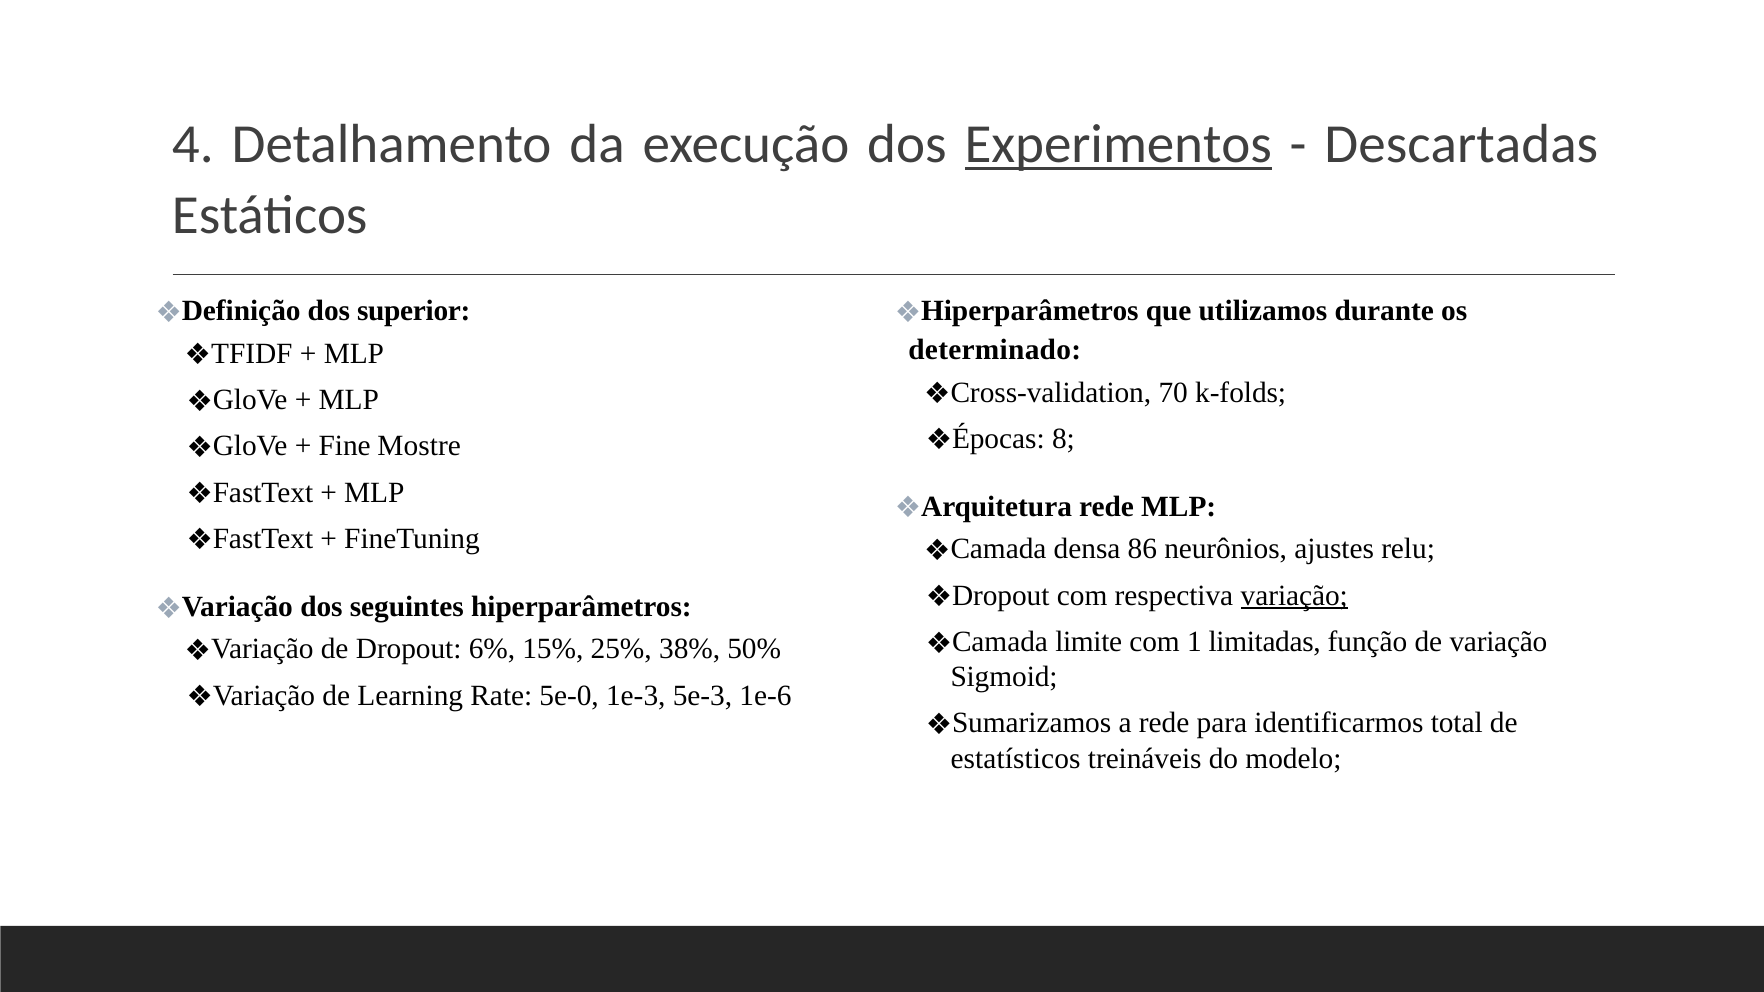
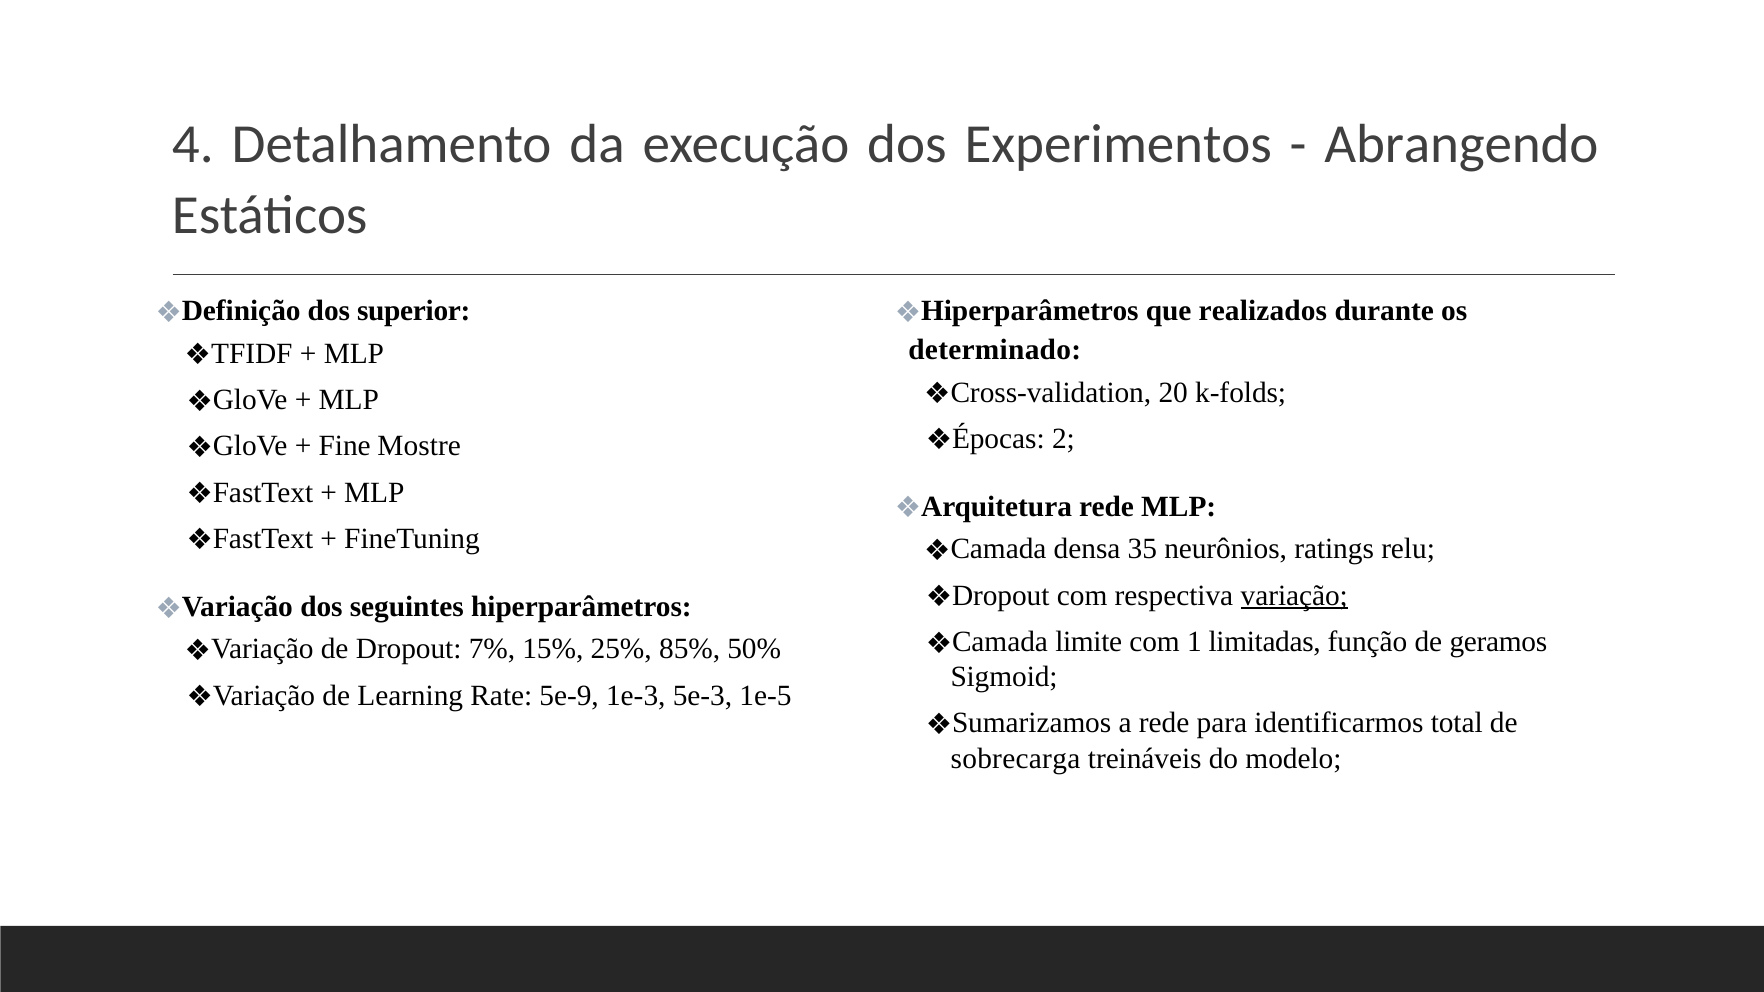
Experimentos underline: present -> none
Descartadas: Descartadas -> Abrangendo
utilizamos: utilizamos -> realizados
70: 70 -> 20
8: 8 -> 2
86: 86 -> 35
ajustes: ajustes -> ratings
de variação: variação -> geramos
6%: 6% -> 7%
38%: 38% -> 85%
5e-0: 5e-0 -> 5e-9
1e-6: 1e-6 -> 1e-5
estatísticos: estatísticos -> sobrecarga
